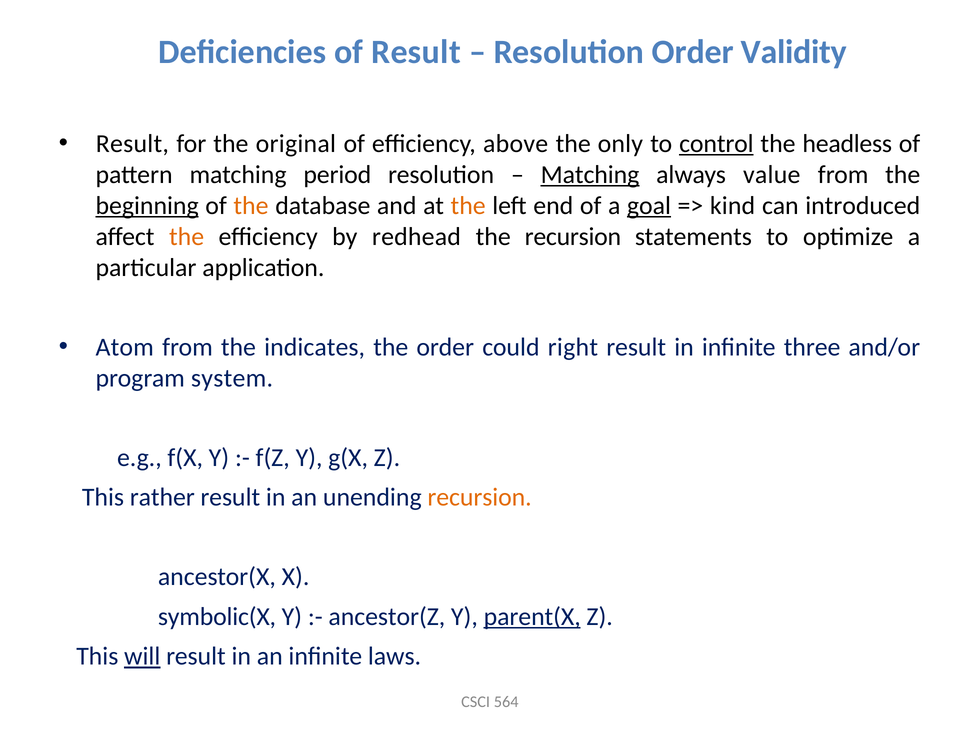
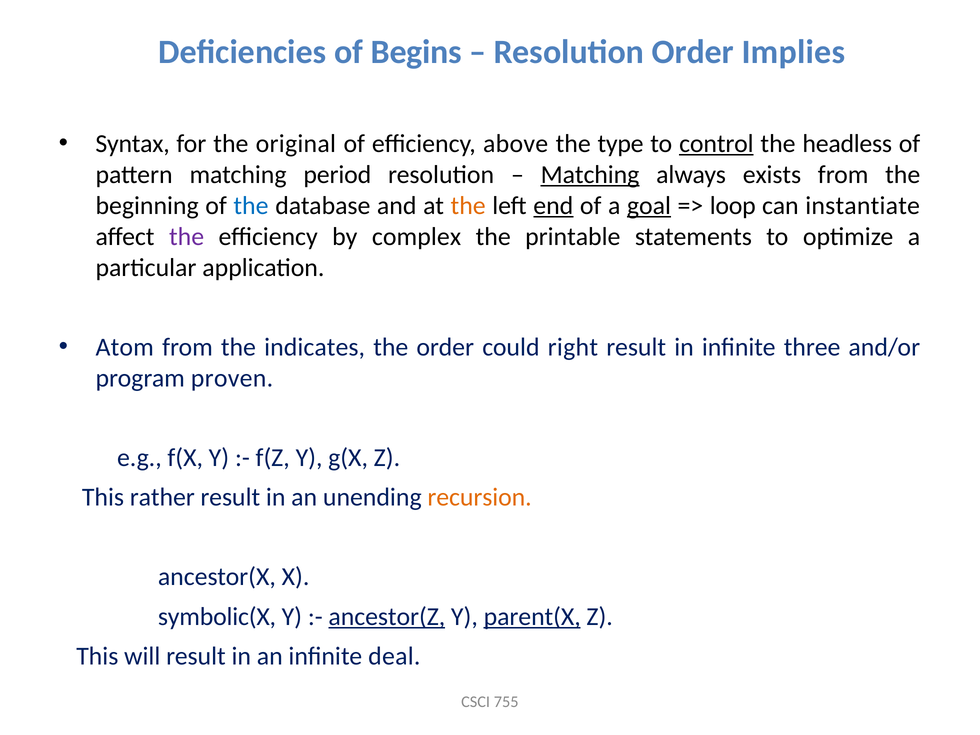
of Result: Result -> Begins
Validity: Validity -> Implies
Result at (132, 144): Result -> Syntax
only: only -> type
value: value -> exists
beginning underline: present -> none
the at (251, 206) colour: orange -> blue
end underline: none -> present
kind: kind -> loop
introduced: introduced -> instantiate
the at (187, 237) colour: orange -> purple
redhead: redhead -> complex
the recursion: recursion -> printable
system: system -> proven
ancestor(Z underline: none -> present
will underline: present -> none
laws: laws -> deal
564: 564 -> 755
